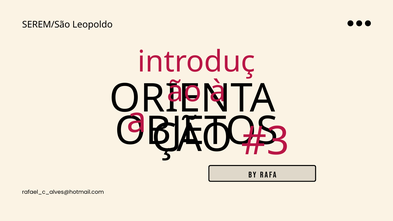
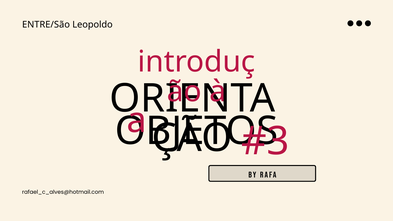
SEREM/São: SEREM/São -> ENTRE/São
